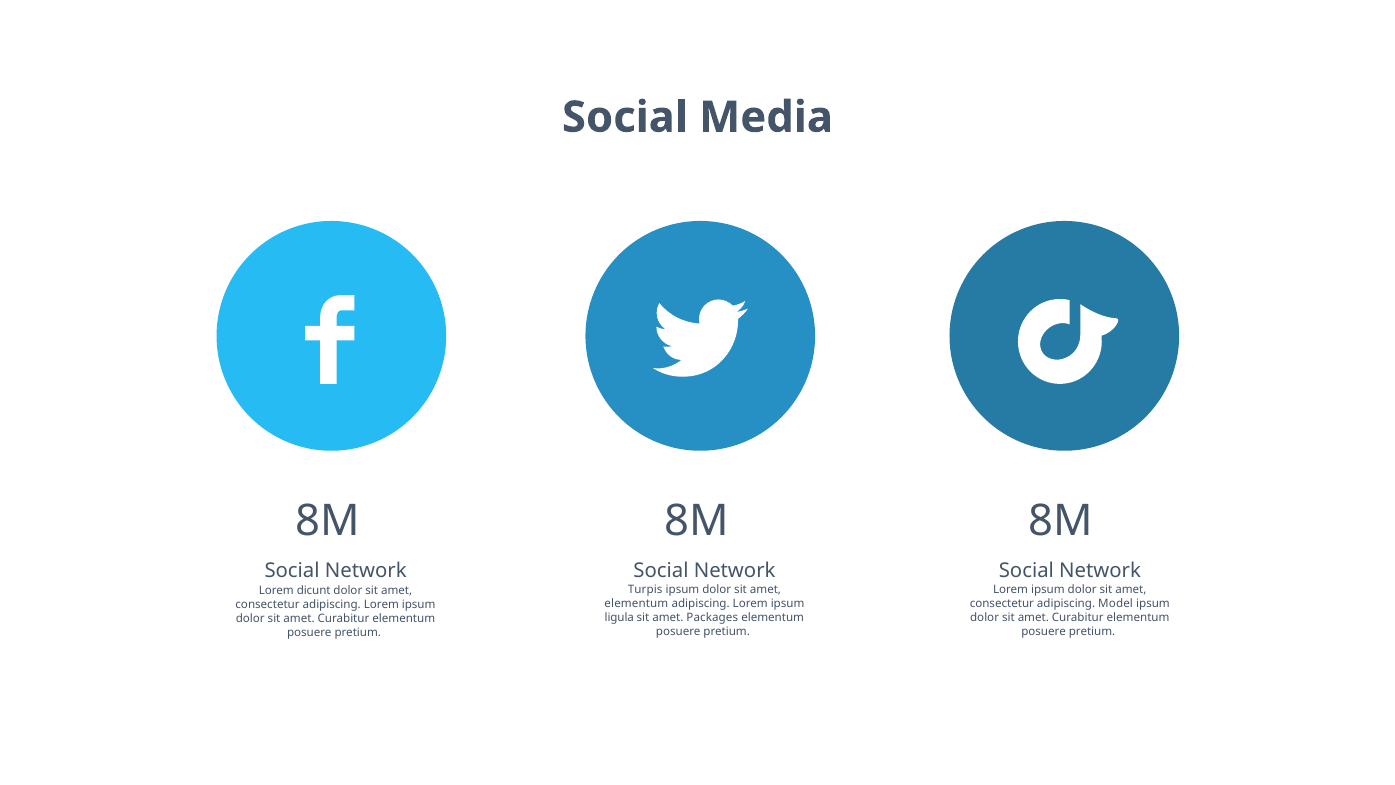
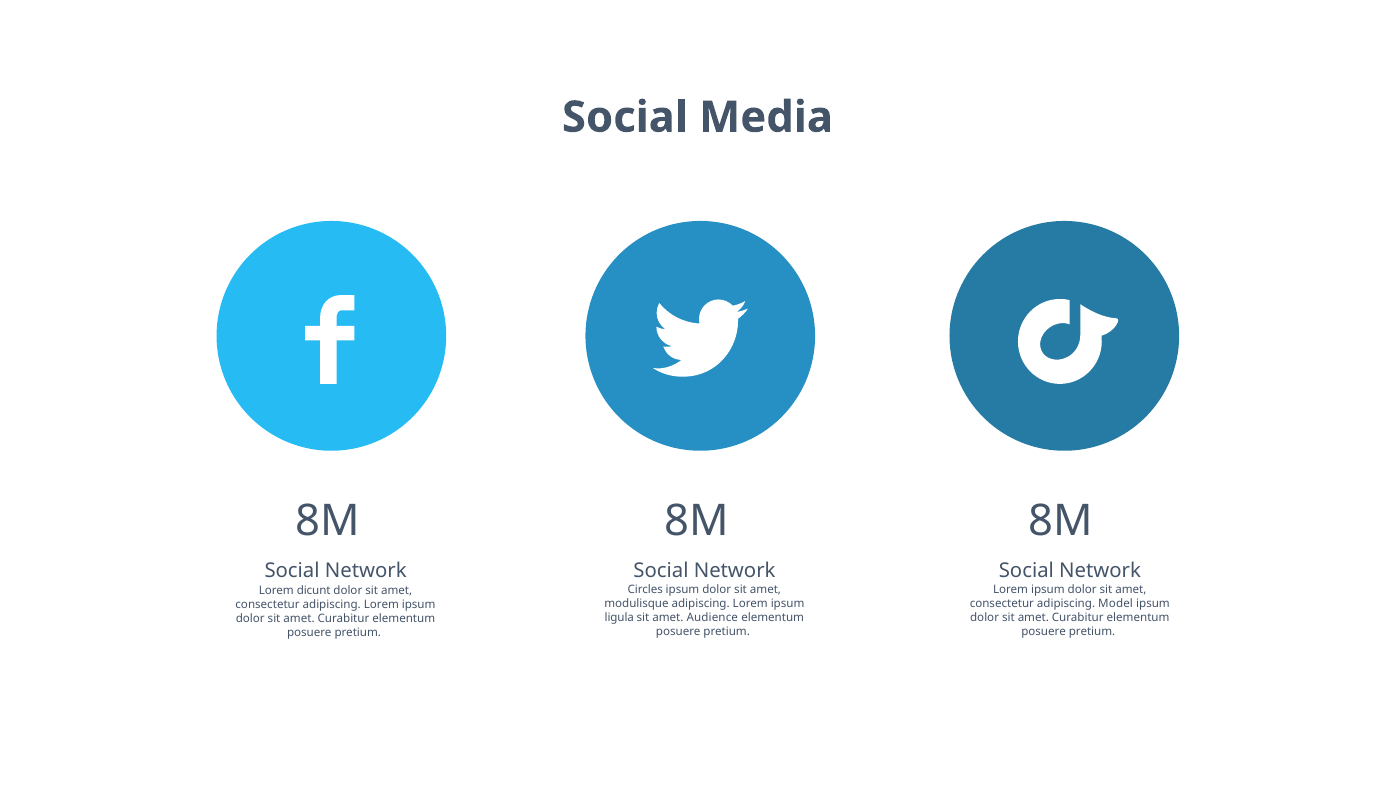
Turpis: Turpis -> Circles
elementum at (636, 604): elementum -> modulisque
Packages: Packages -> Audience
